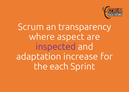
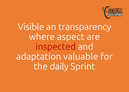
Scrum: Scrum -> Visible
inspected colour: purple -> red
increase: increase -> valuable
each: each -> daily
